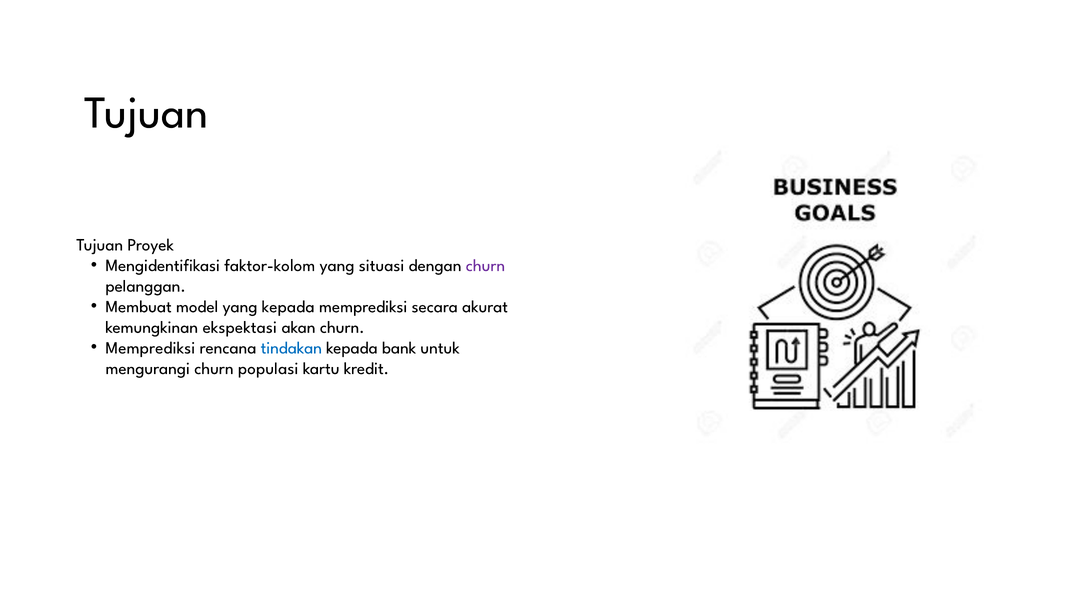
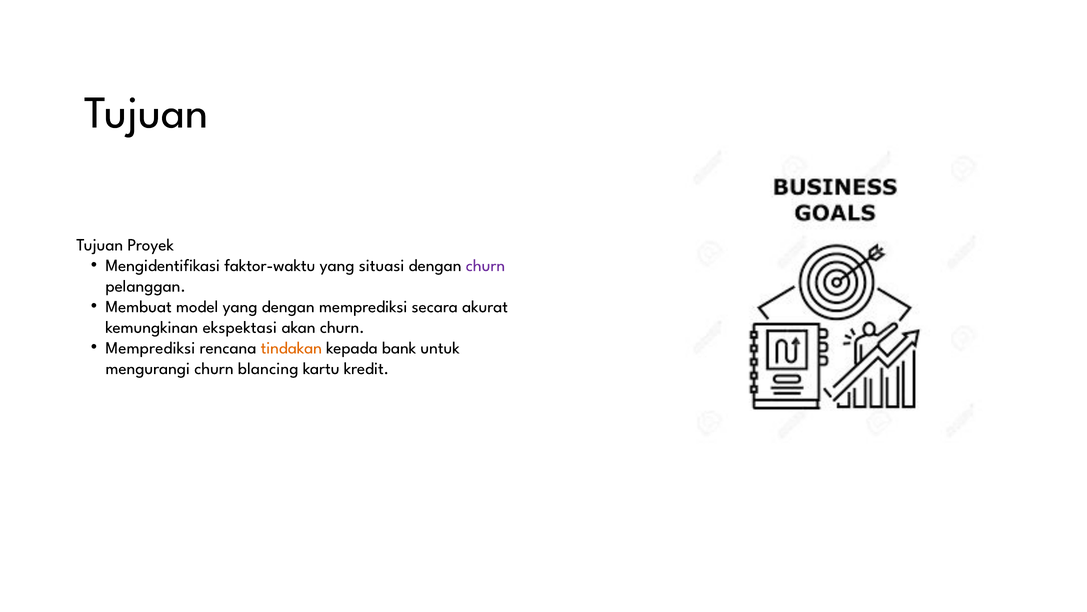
faktor-kolom: faktor-kolom -> faktor-waktu
yang kepada: kepada -> dengan
tindakan colour: blue -> orange
populasi: populasi -> blancing
